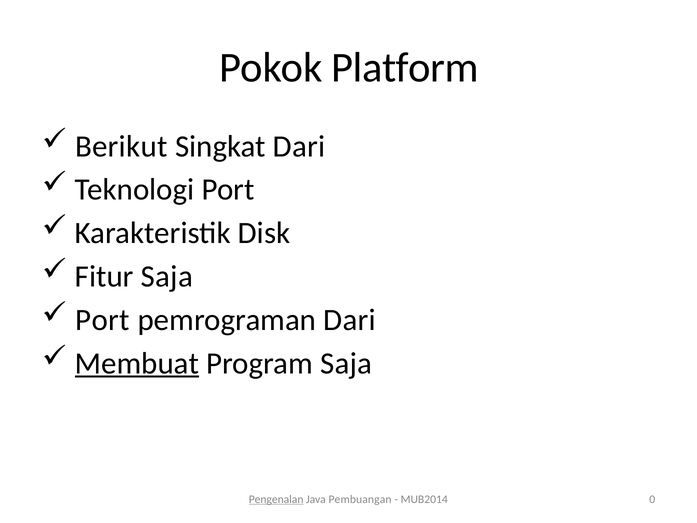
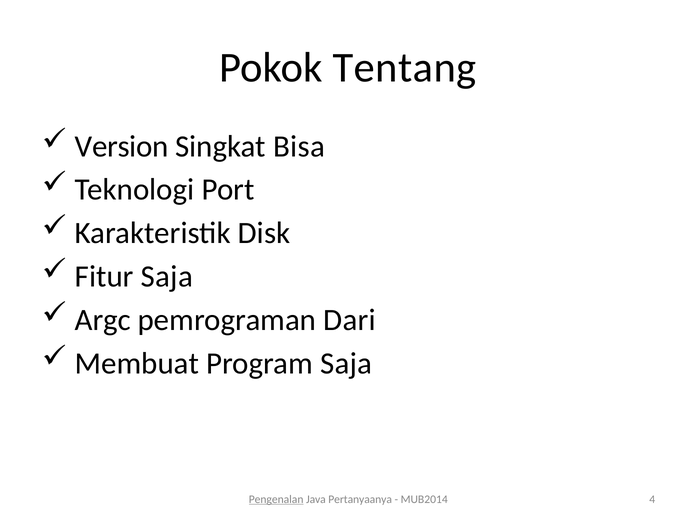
Platform: Platform -> Tentang
Berikut: Berikut -> Version
Singkat Dari: Dari -> Bisa
Port at (103, 320): Port -> Argc
Membuat underline: present -> none
Pembuangan: Pembuangan -> Pertanyaanya
0: 0 -> 4
